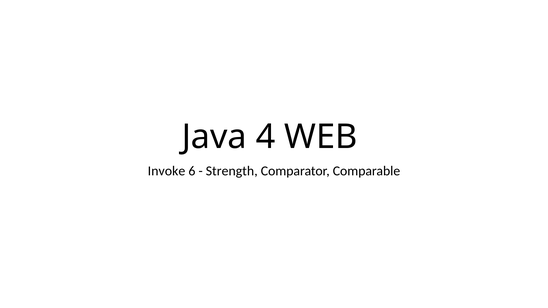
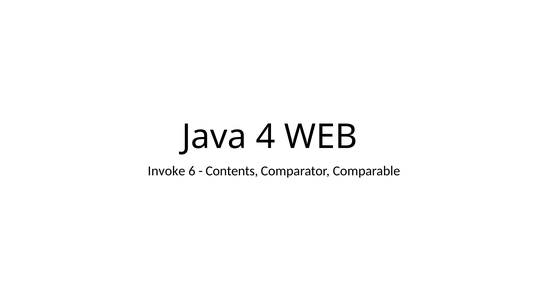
Strength: Strength -> Contents
